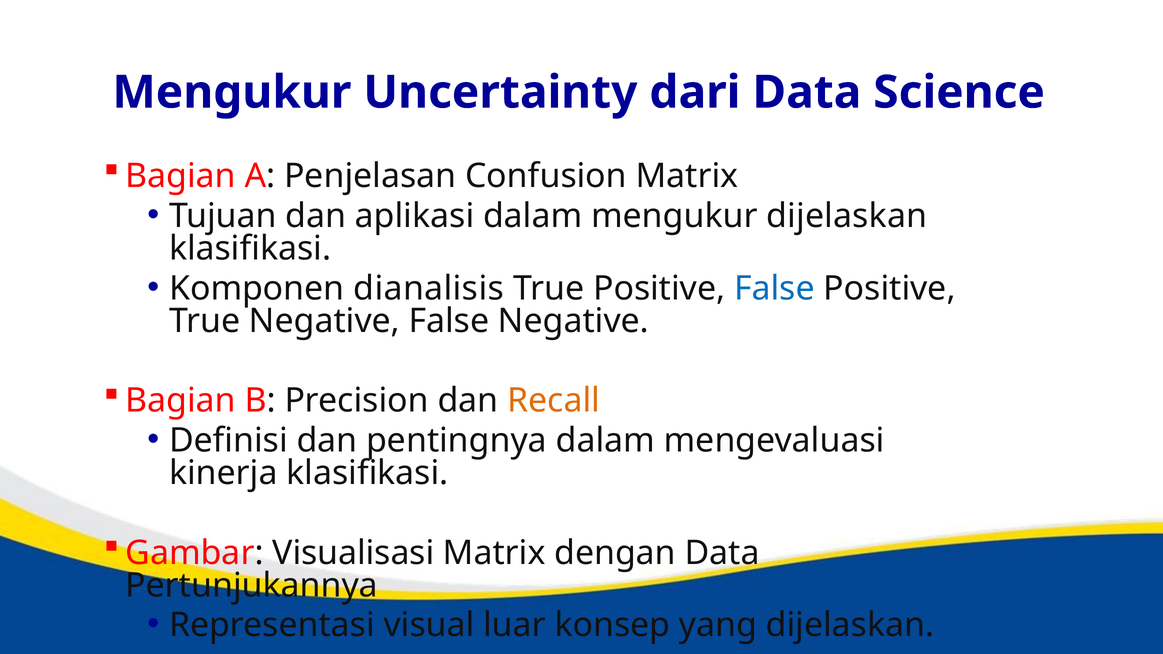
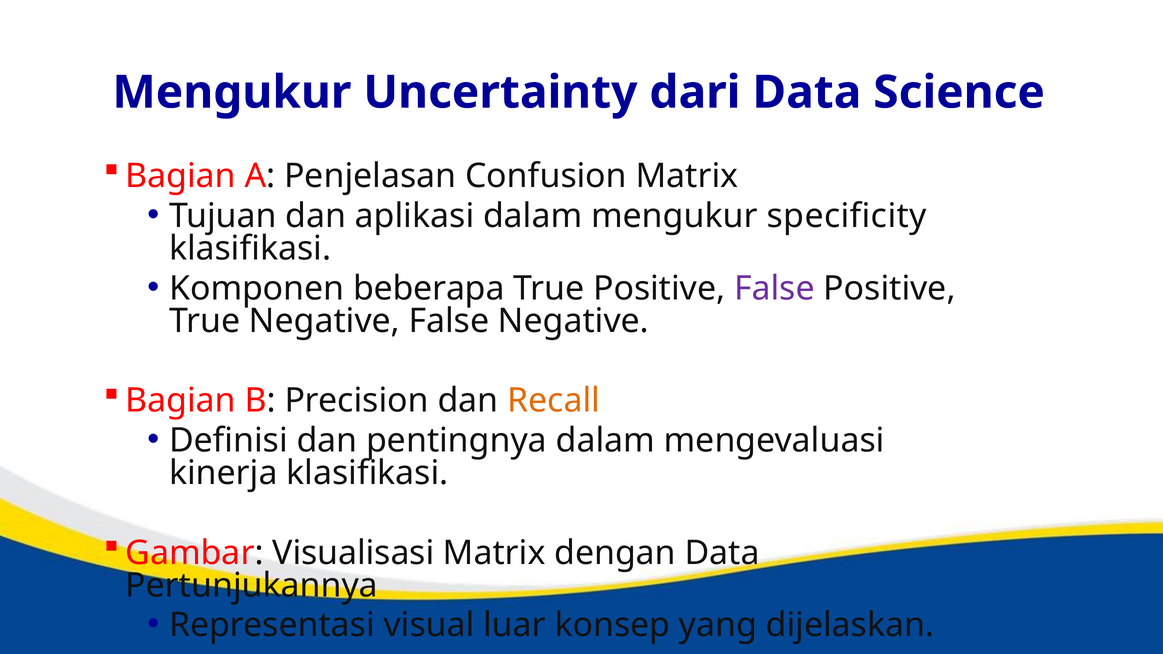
mengukur dijelaskan: dijelaskan -> specificity
dianalisis: dianalisis -> beberapa
False at (774, 289) colour: blue -> purple
